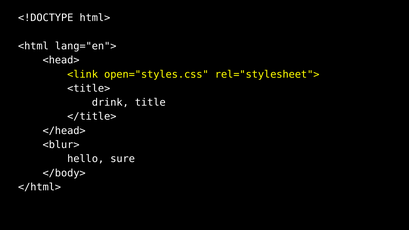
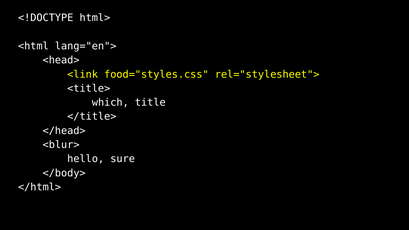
open="styles.css: open="styles.css -> food="styles.css
drink: drink -> which
